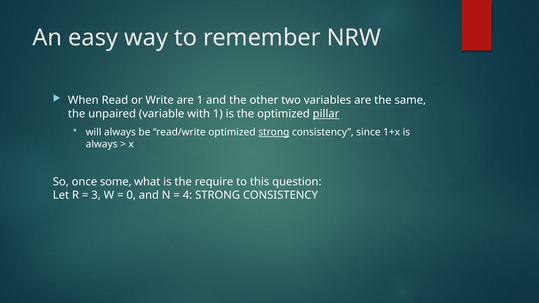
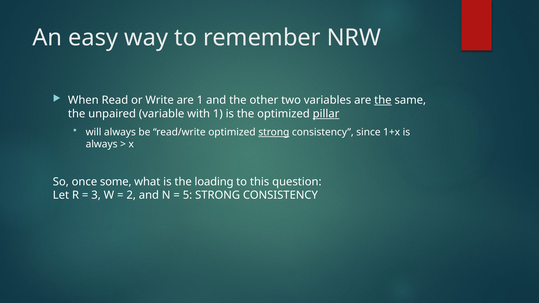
the at (383, 100) underline: none -> present
require: require -> loading
0: 0 -> 2
4: 4 -> 5
